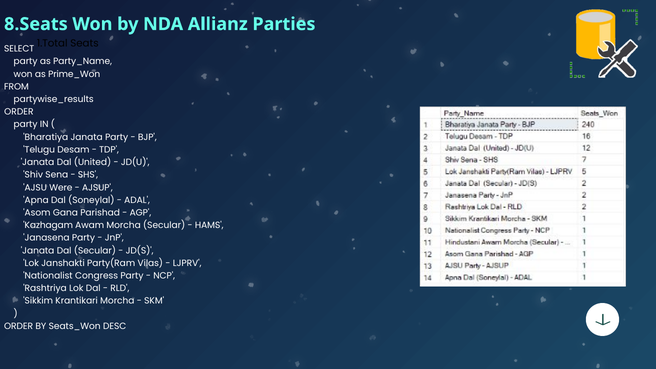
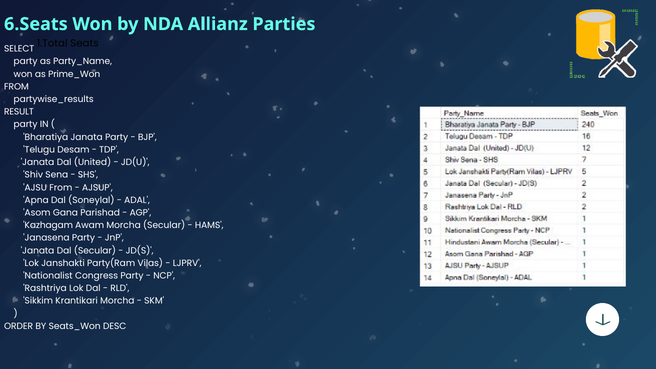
8.Seats: 8.Seats -> 6.Seats
ORDER at (19, 112): ORDER -> RESULT
AJSU Were: Were -> From
